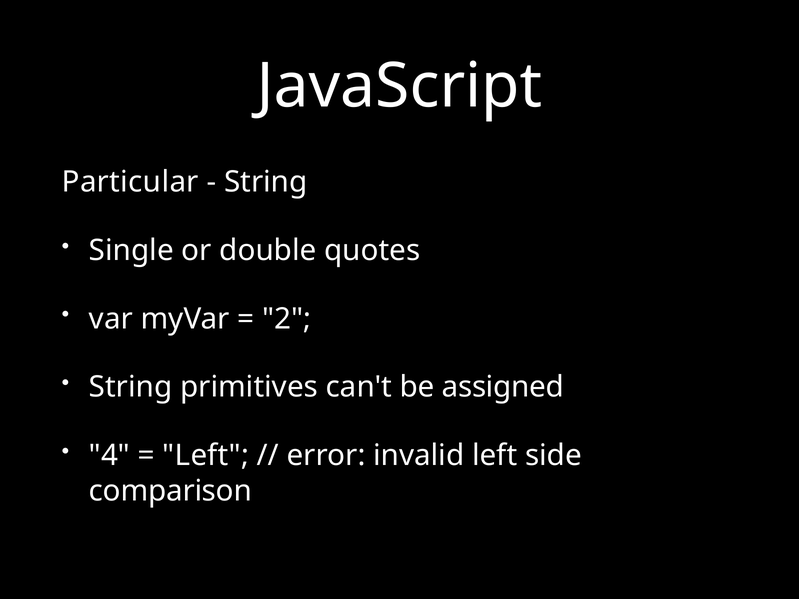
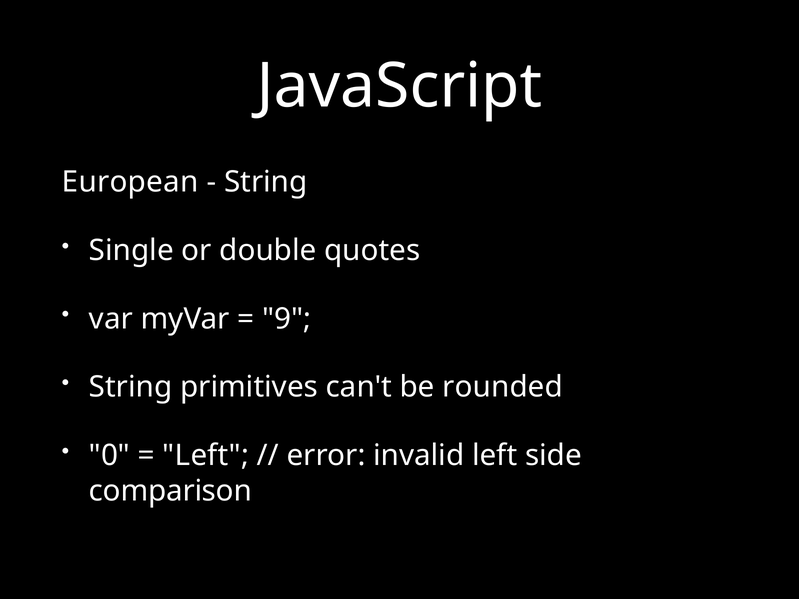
Particular: Particular -> European
2: 2 -> 9
assigned: assigned -> rounded
4: 4 -> 0
